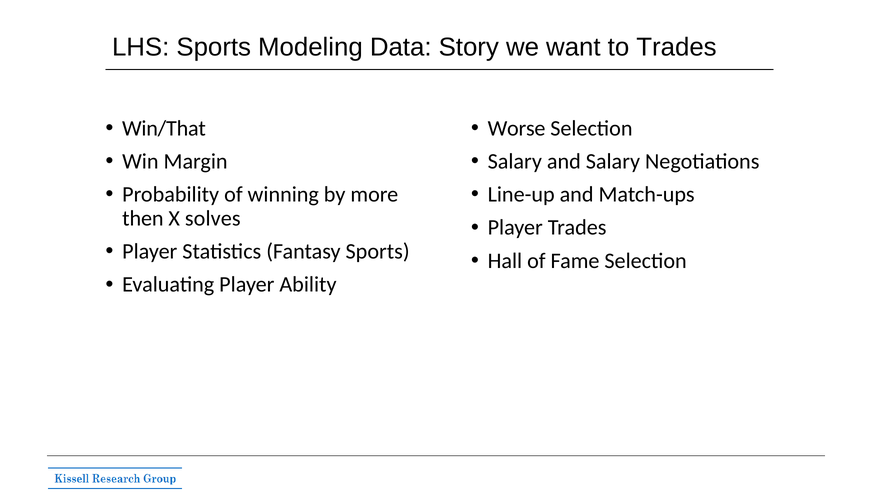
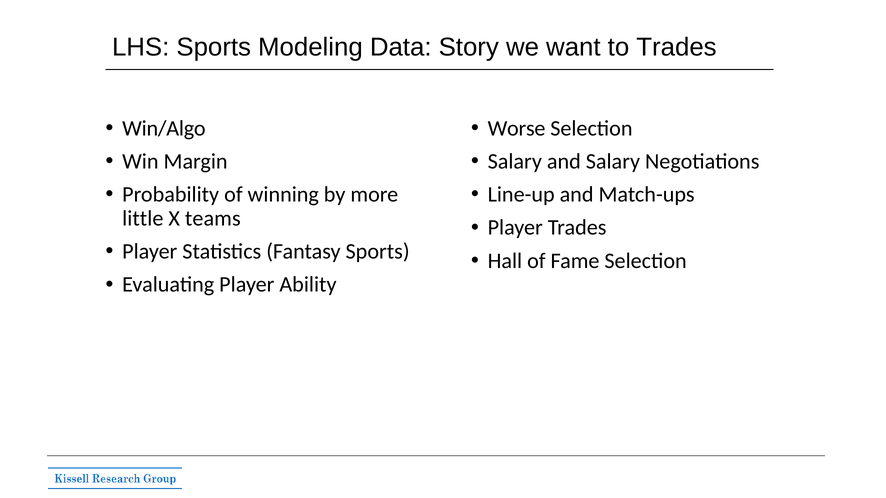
Win/That: Win/That -> Win/Algo
then: then -> little
solves: solves -> teams
